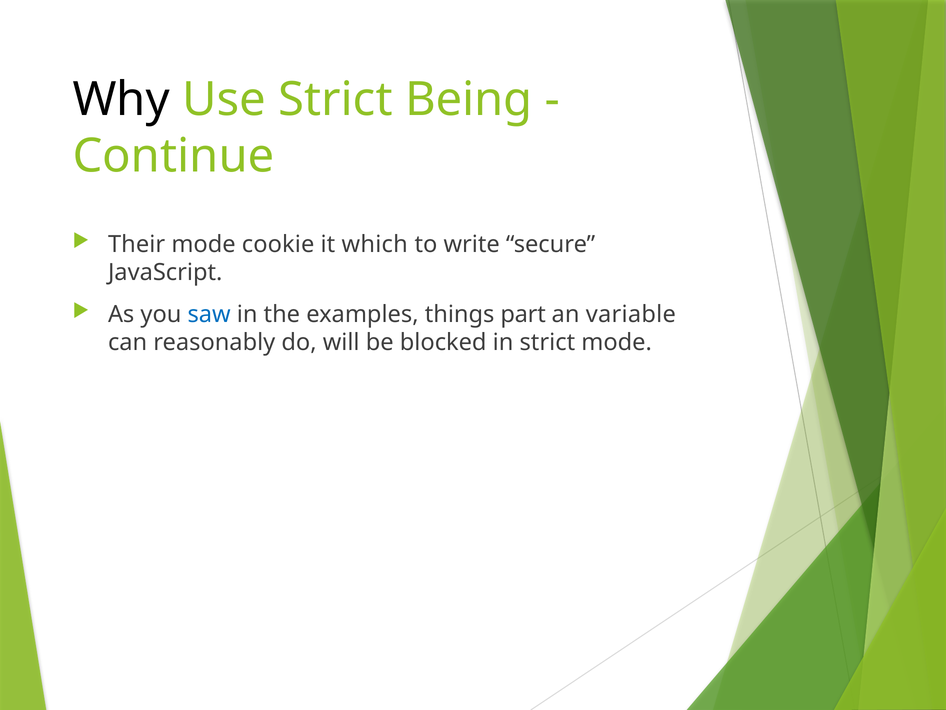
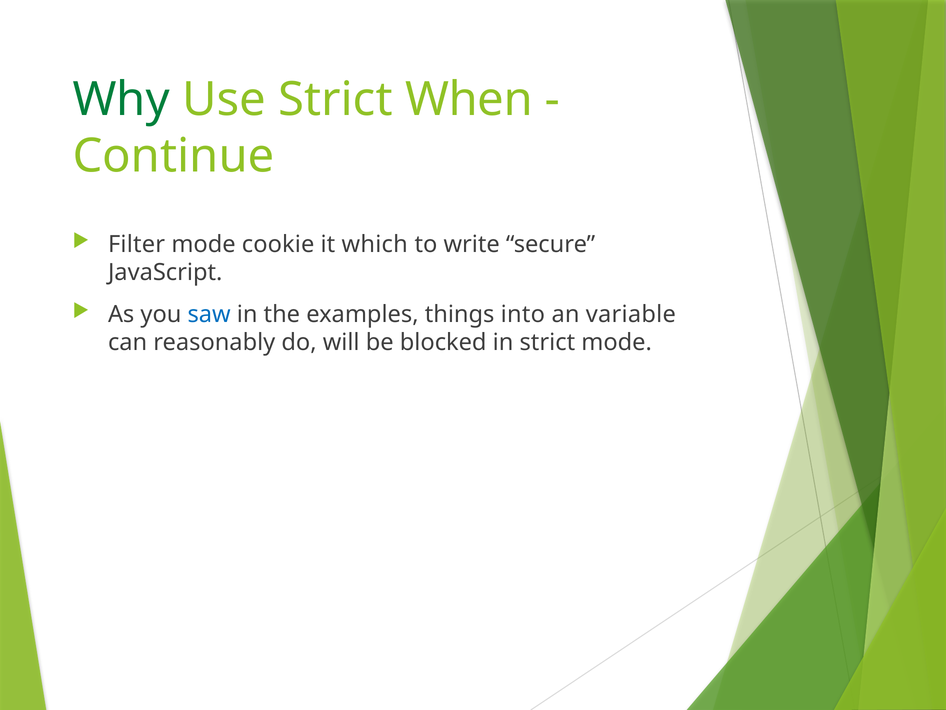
Why colour: black -> green
Being: Being -> When
Their: Their -> Filter
part: part -> into
